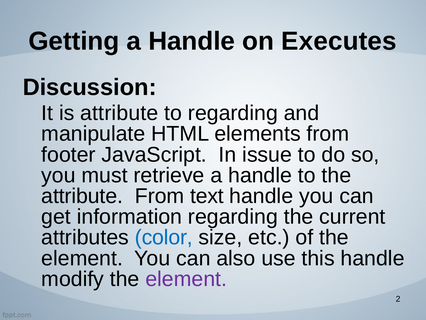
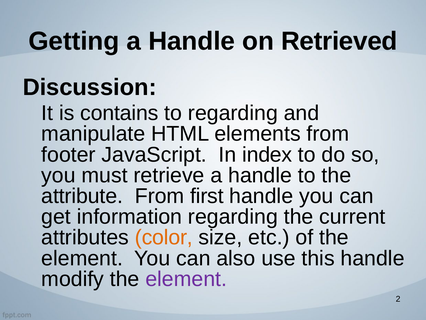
Executes: Executes -> Retrieved
is attribute: attribute -> contains
issue: issue -> index
text: text -> first
color colour: blue -> orange
